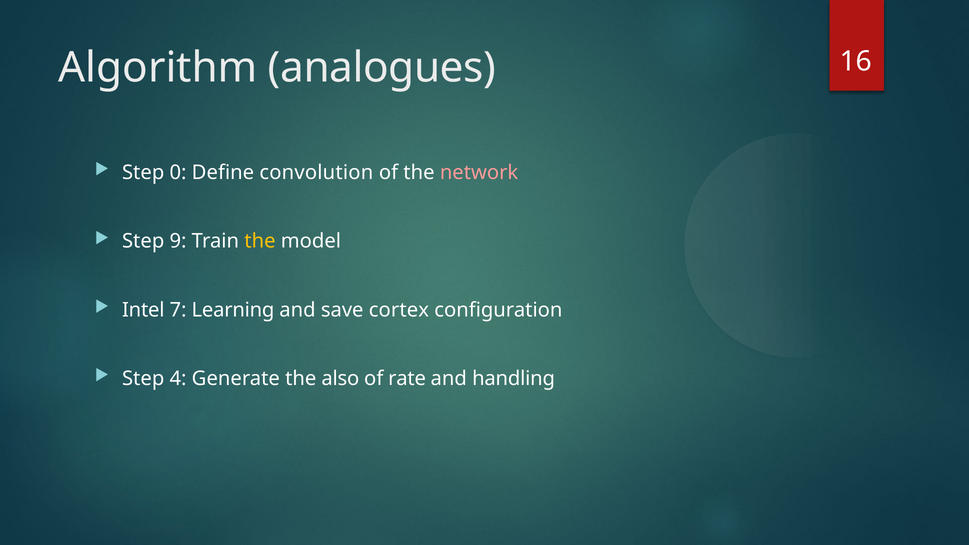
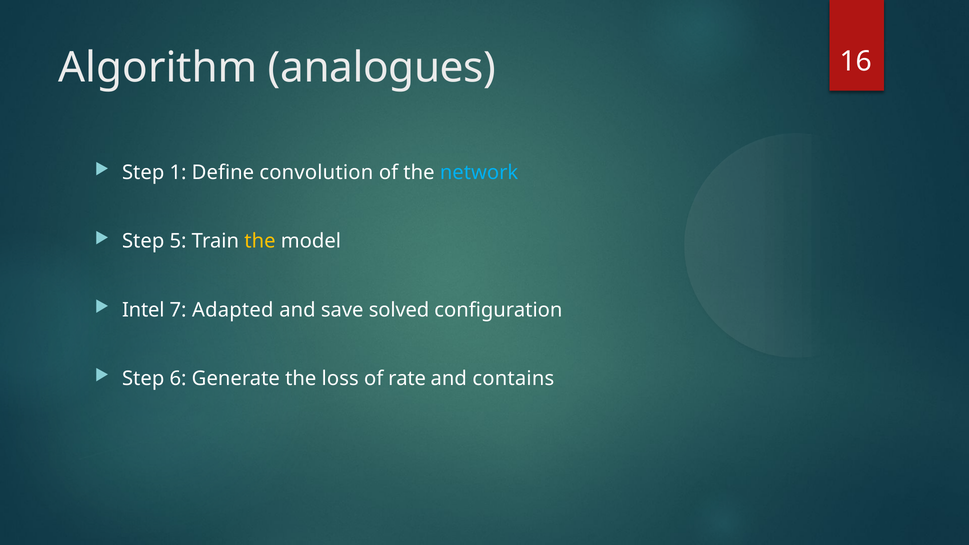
0: 0 -> 1
network colour: pink -> light blue
9: 9 -> 5
Learning: Learning -> Adapted
cortex: cortex -> solved
4: 4 -> 6
also: also -> loss
handling: handling -> contains
